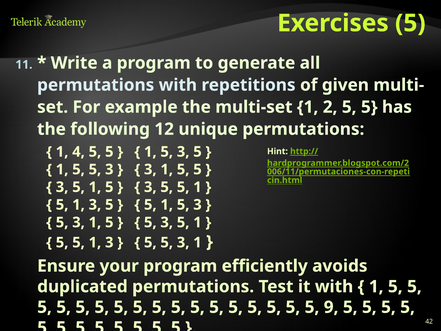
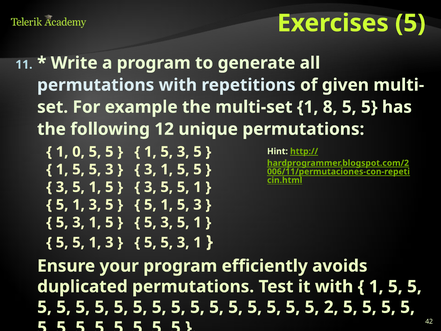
2: 2 -> 8
4: 4 -> 0
9: 9 -> 2
